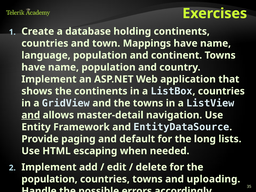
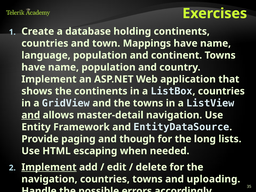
default: default -> though
Implement at (49, 167) underline: none -> present
population at (49, 179): population -> navigation
